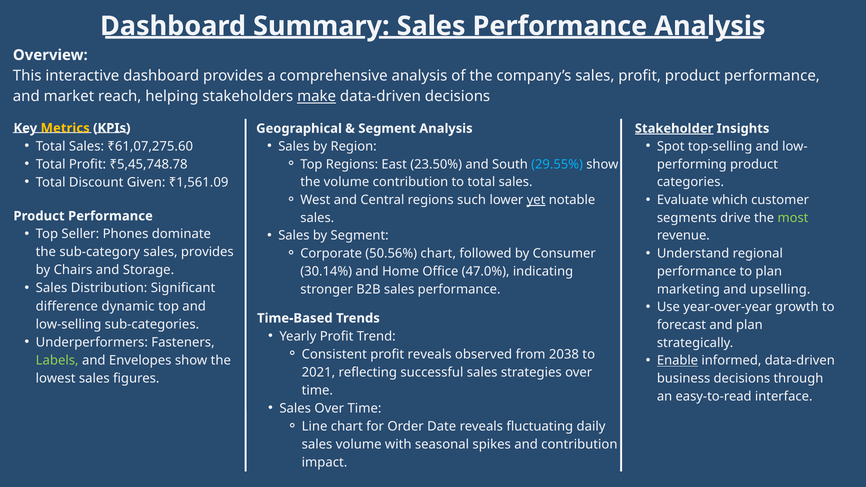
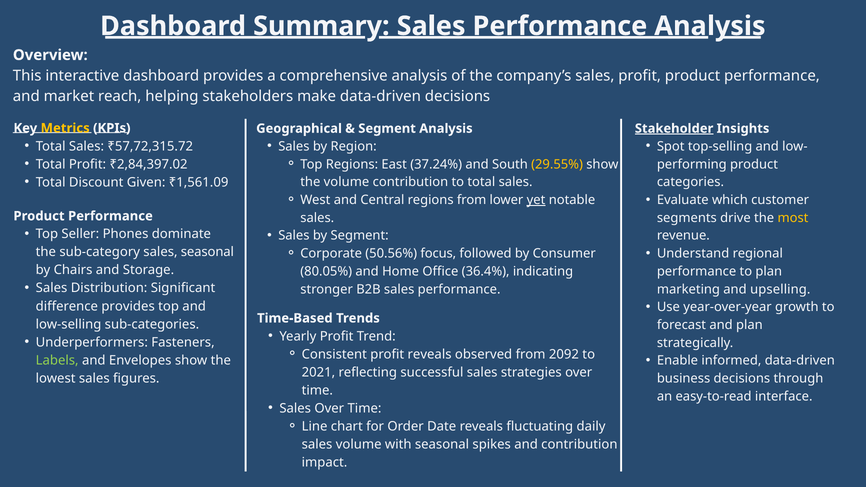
make underline: present -> none
₹61,07,275.60: ₹61,07,275.60 -> ₹57,72,315.72
₹5,45,748.78: ₹5,45,748.78 -> ₹2,84,397.02
23.50%: 23.50% -> 37.24%
29.55% colour: light blue -> yellow
regions such: such -> from
most colour: light green -> yellow
50.56% chart: chart -> focus
sales provides: provides -> seasonal
30.14%: 30.14% -> 80.05%
47.0%: 47.0% -> 36.4%
difference dynamic: dynamic -> provides
2038: 2038 -> 2092
Enable underline: present -> none
